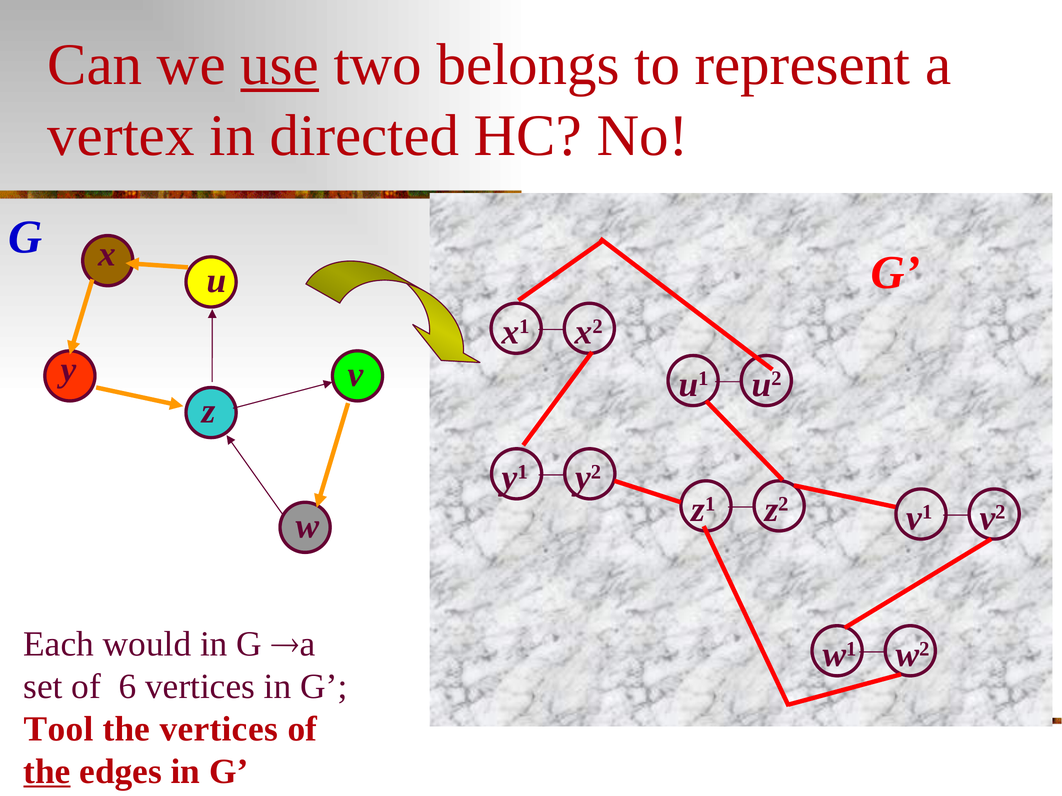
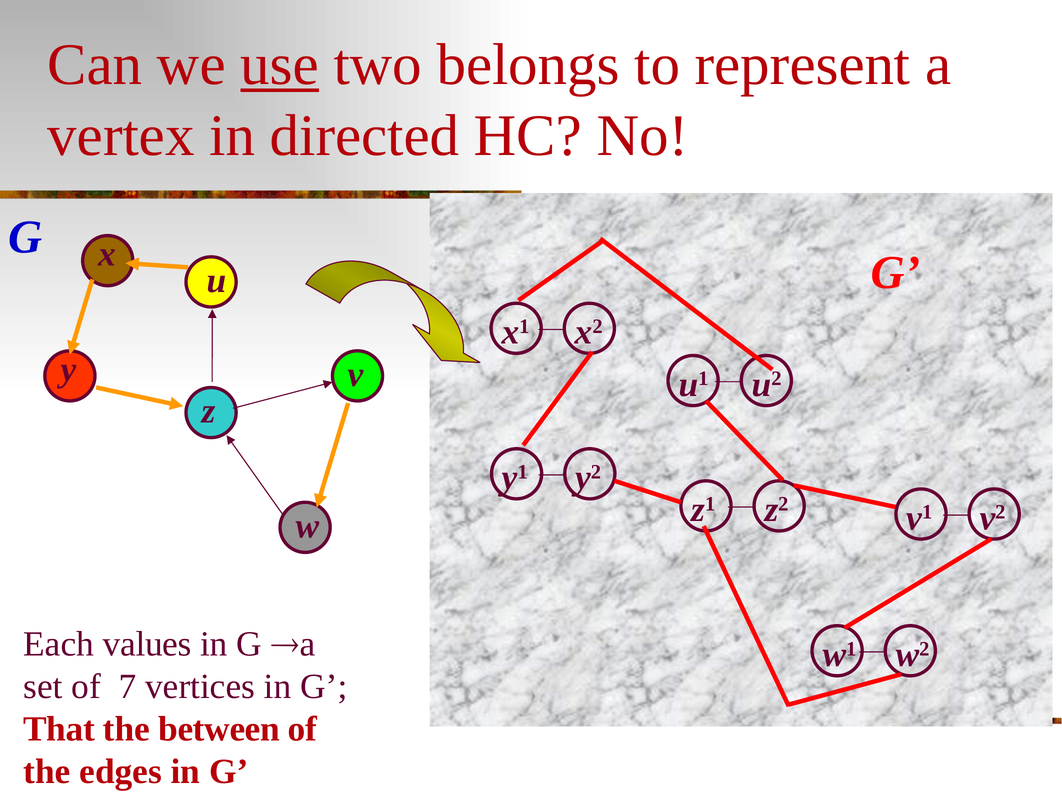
would: would -> values
6: 6 -> 7
Tool: Tool -> That
the vertices: vertices -> between
the at (47, 772) underline: present -> none
